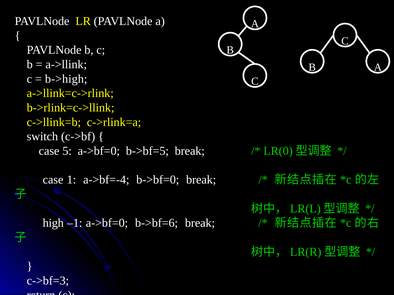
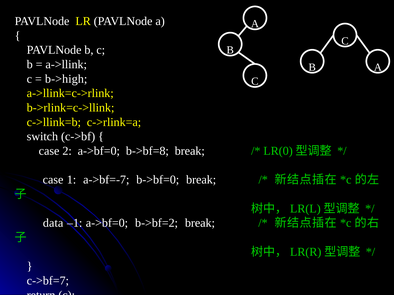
5: 5 -> 2
b->bf=5: b->bf=5 -> b->bf=8
a->bf=-4: a->bf=-4 -> a->bf=-7
high: high -> data
b->bf=6: b->bf=6 -> b->bf=2
c->bf=3: c->bf=3 -> c->bf=7
